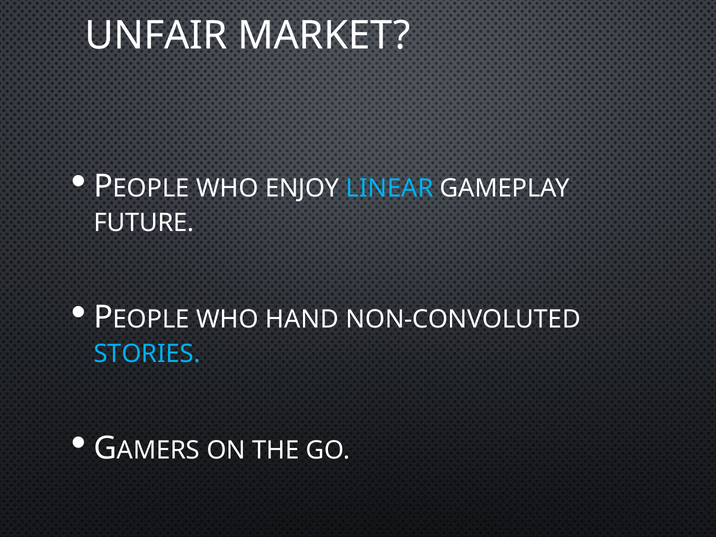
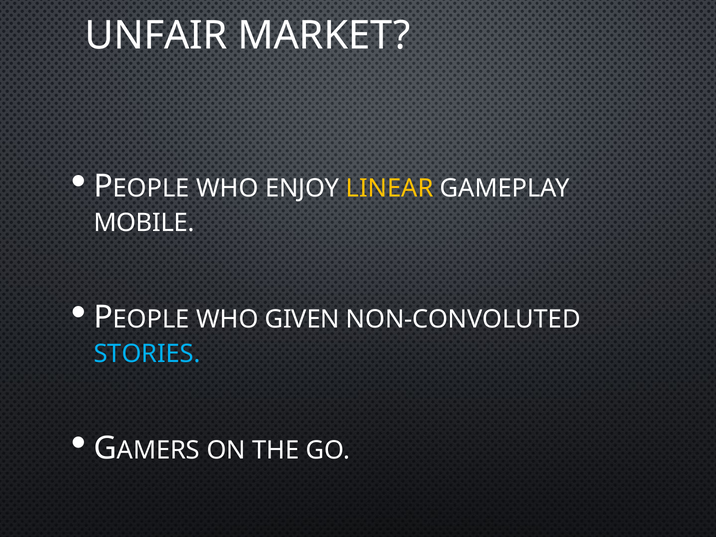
LINEAR colour: light blue -> yellow
FUTURE: FUTURE -> MOBILE
HAND: HAND -> GIVEN
